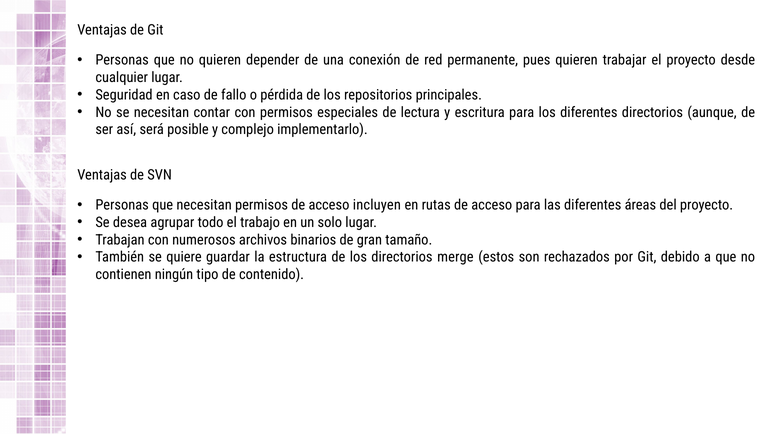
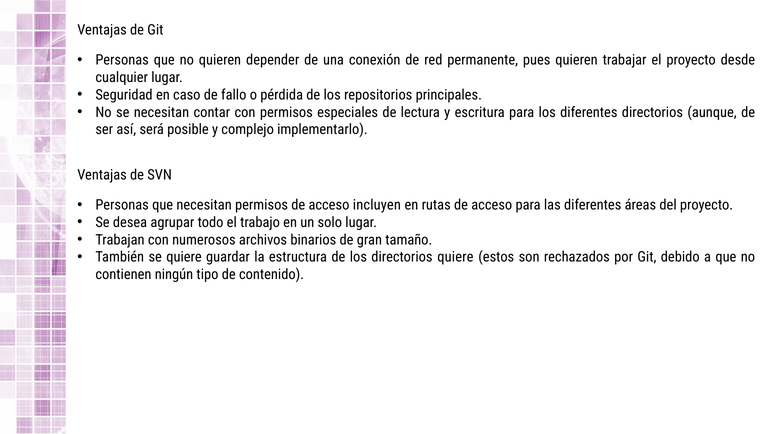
directorios merge: merge -> quiere
